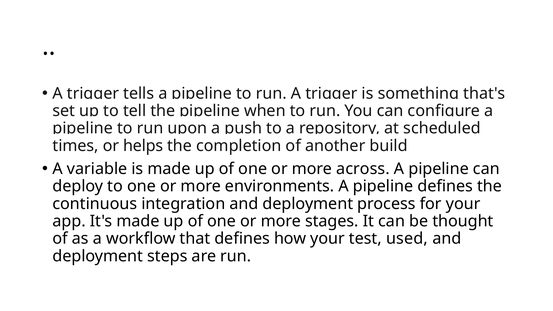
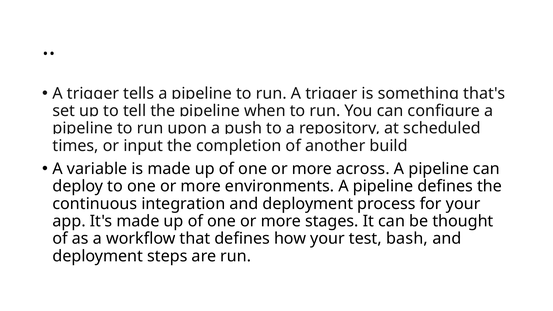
helps: helps -> input
used: used -> bash
